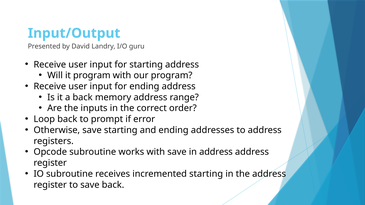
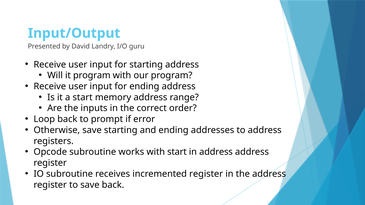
a back: back -> start
with save: save -> start
incremented starting: starting -> register
